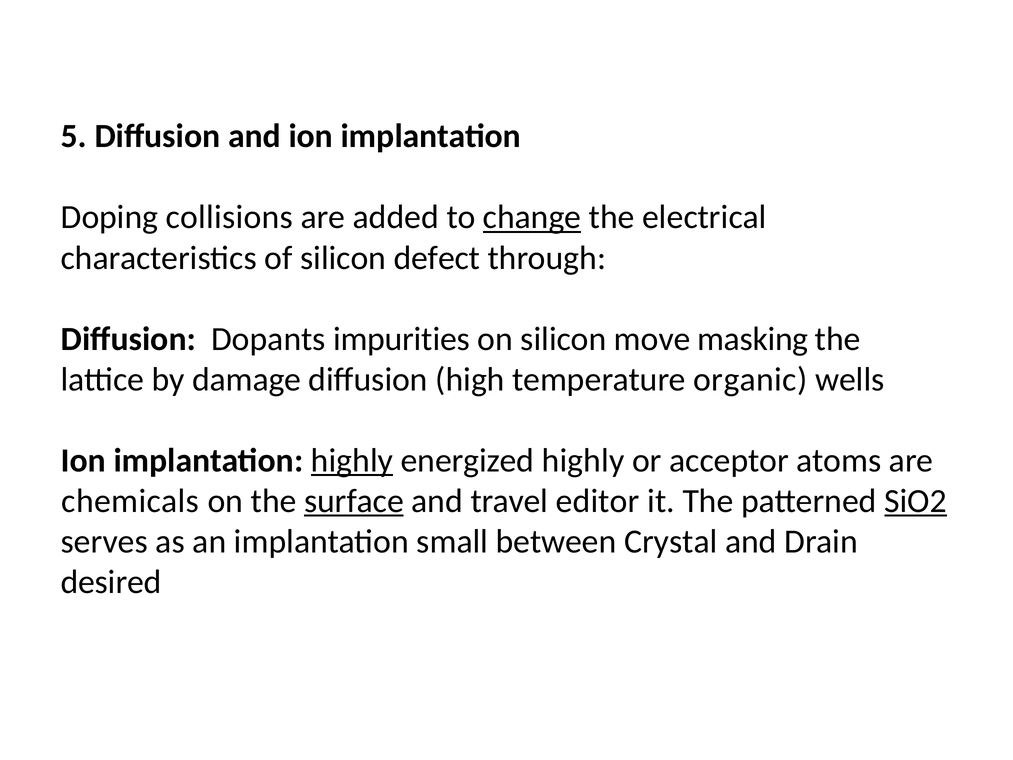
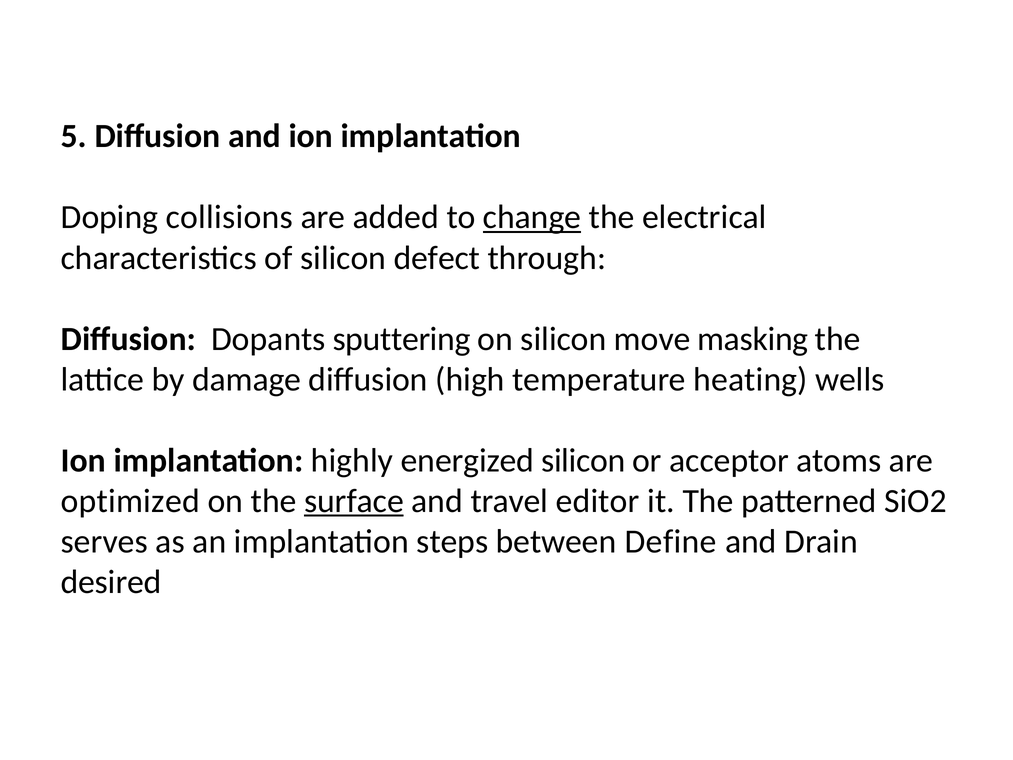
impurities: impurities -> sputtering
organic: organic -> heating
highly at (352, 460) underline: present -> none
energized highly: highly -> silicon
chemicals: chemicals -> optimized
SiO2 underline: present -> none
small: small -> steps
Crystal: Crystal -> Define
